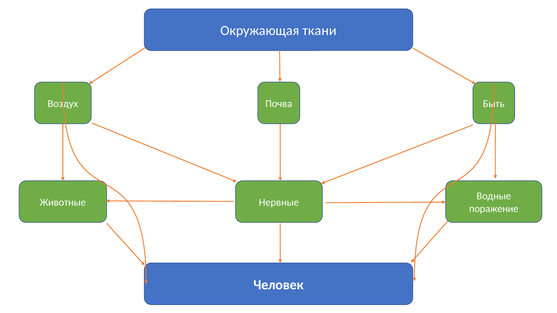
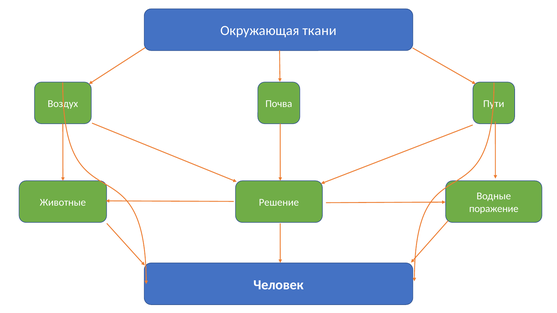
Быть: Быть -> Пути
Нервные: Нервные -> Решение
